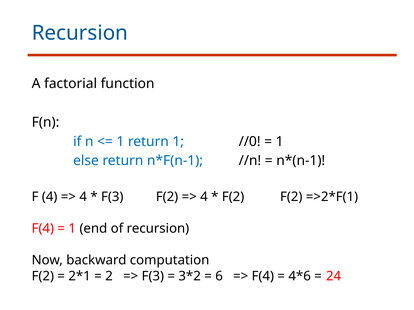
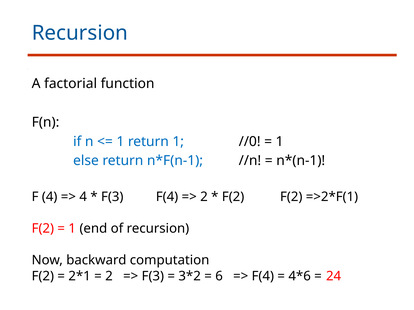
F(3 F(2: F(2 -> F(4
4 at (204, 197): 4 -> 2
F(4 at (43, 229): F(4 -> F(2
